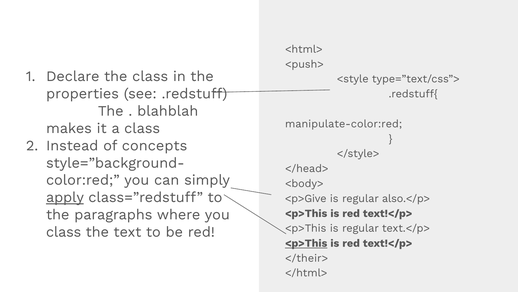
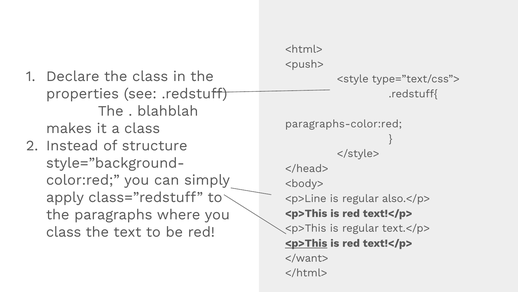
manipulate-color:red: manipulate-color:red -> paragraphs-color:red
concepts: concepts -> structure
apply underline: present -> none
<p>Give: <p>Give -> <p>Line
</their>: </their> -> </want>
